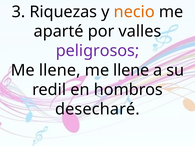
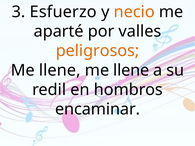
Riquezas: Riquezas -> Esfuerzo
peligrosos colour: purple -> orange
desecharé: desecharé -> encaminar
